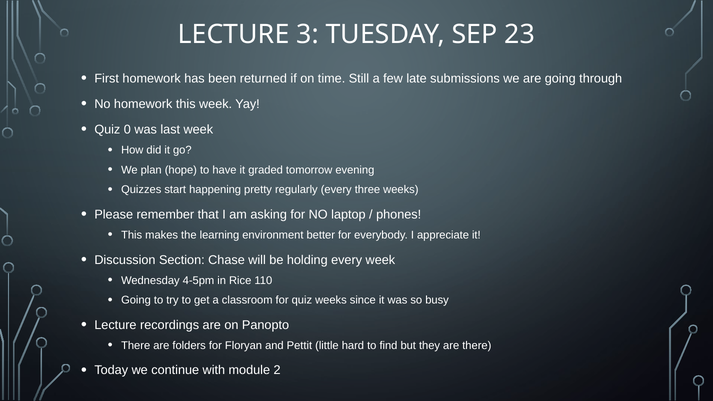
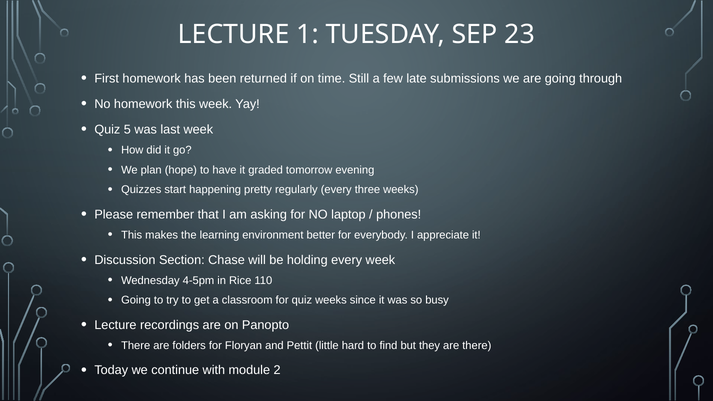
3: 3 -> 1
0: 0 -> 5
